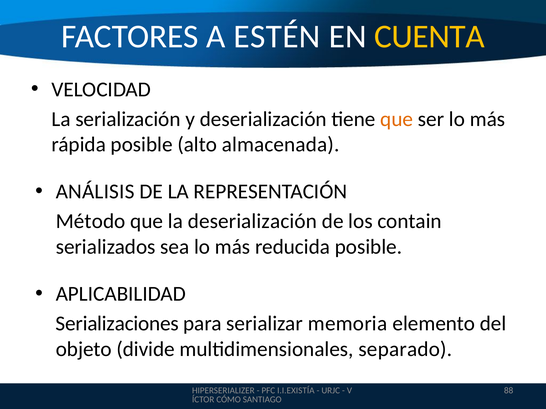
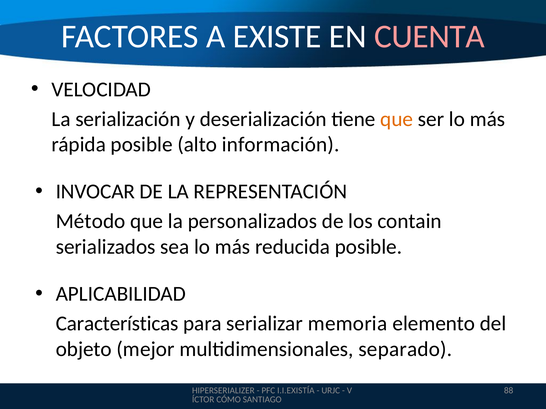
ESTÉN: ESTÉN -> EXISTE
CUENTA colour: yellow -> pink
almacenada: almacenada -> información
ANÁLISIS: ANÁLISIS -> INVOCAR
la deserialización: deserialización -> personalizados
Serializaciones: Serializaciones -> Características
divide: divide -> mejor
